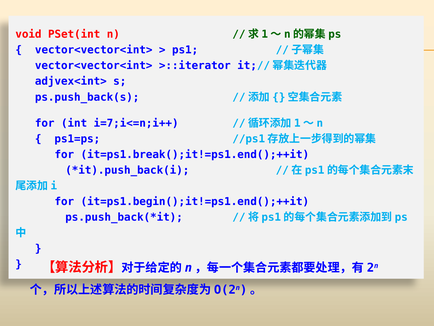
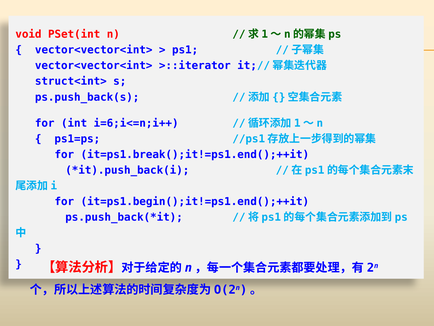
adjvex<int>: adjvex<int> -> struct<int>
i=7;i<=n;i++: i=7;i<=n;i++ -> i=6;i<=n;i++
